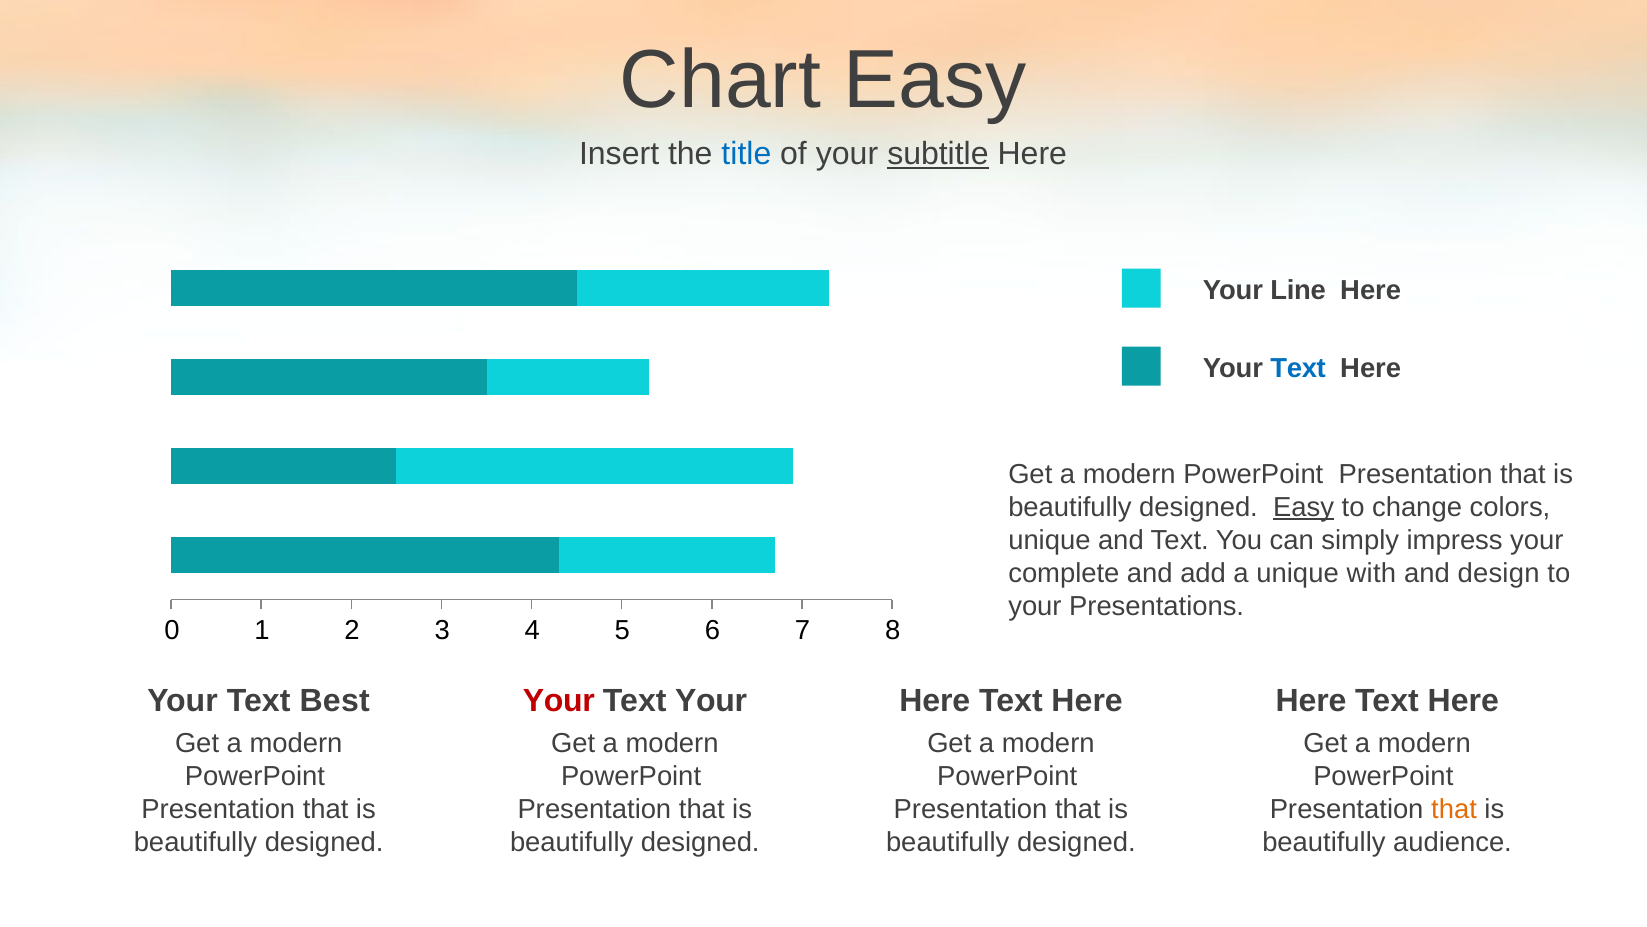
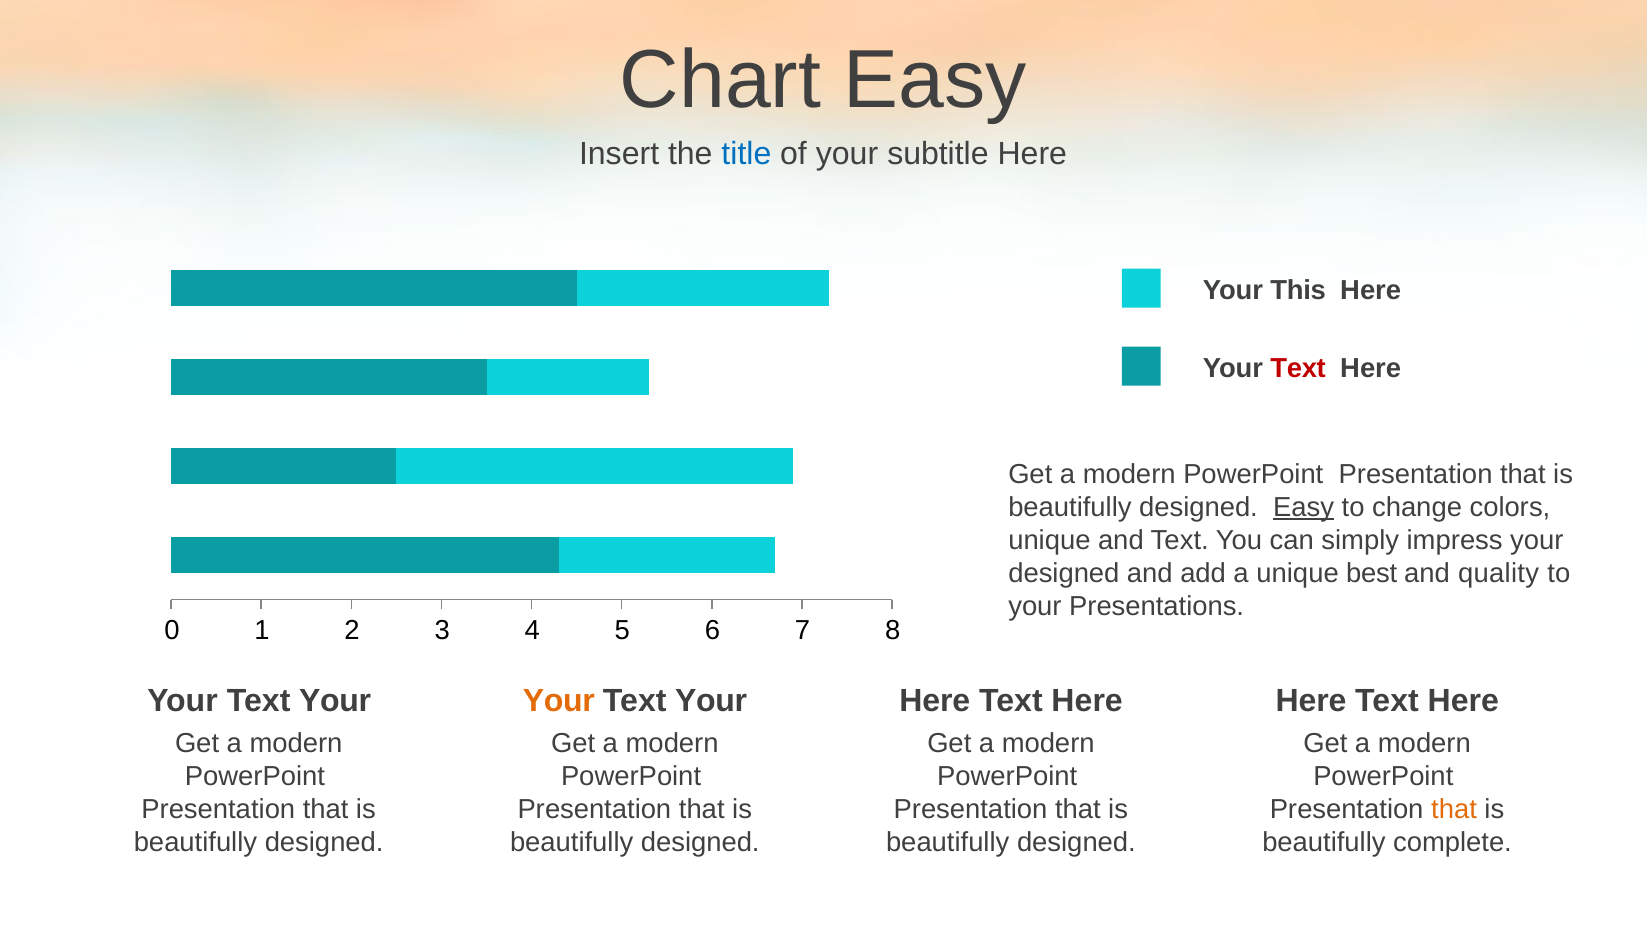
subtitle underline: present -> none
Line: Line -> This
Text at (1298, 368) colour: blue -> red
complete at (1064, 573): complete -> designed
with: with -> best
design: design -> quality
Best at (335, 701): Best -> Your
Your at (559, 701) colour: red -> orange
audience: audience -> complete
